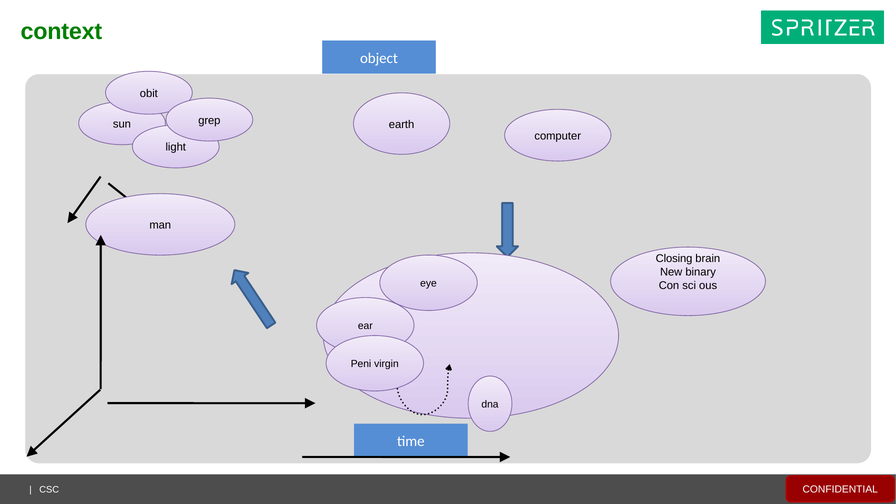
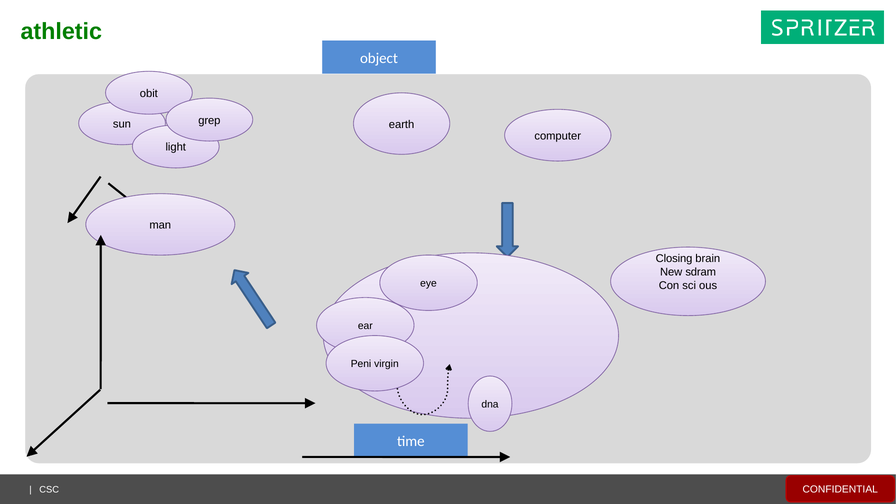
context: context -> athletic
binary: binary -> sdram
